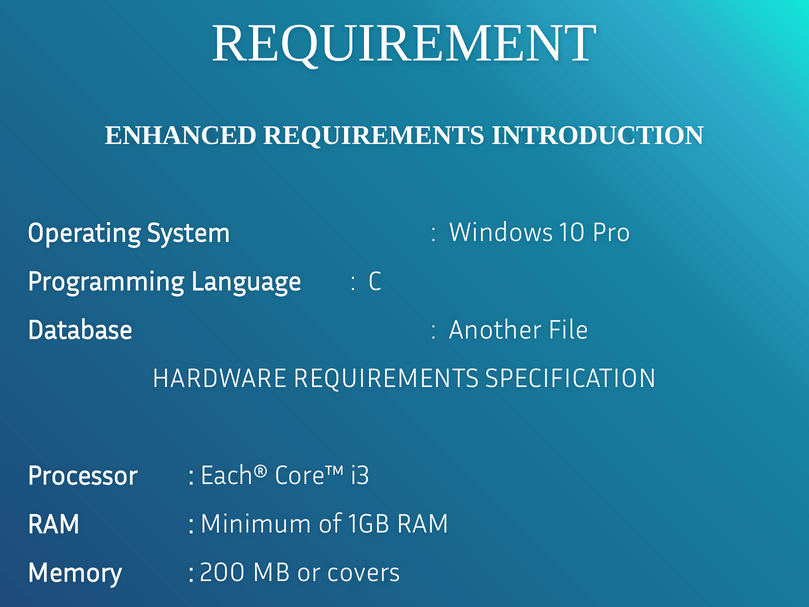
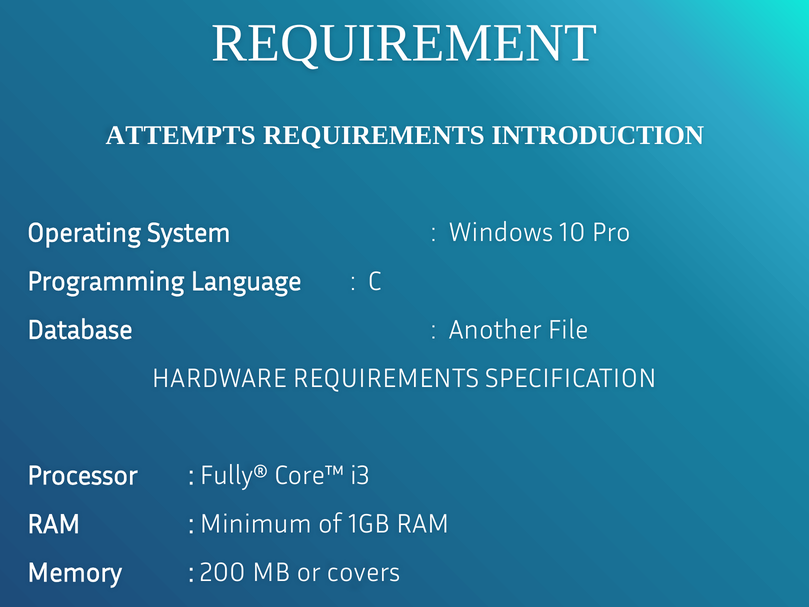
ENHANCED: ENHANCED -> ATTEMPTS
Each®: Each® -> Fully®
